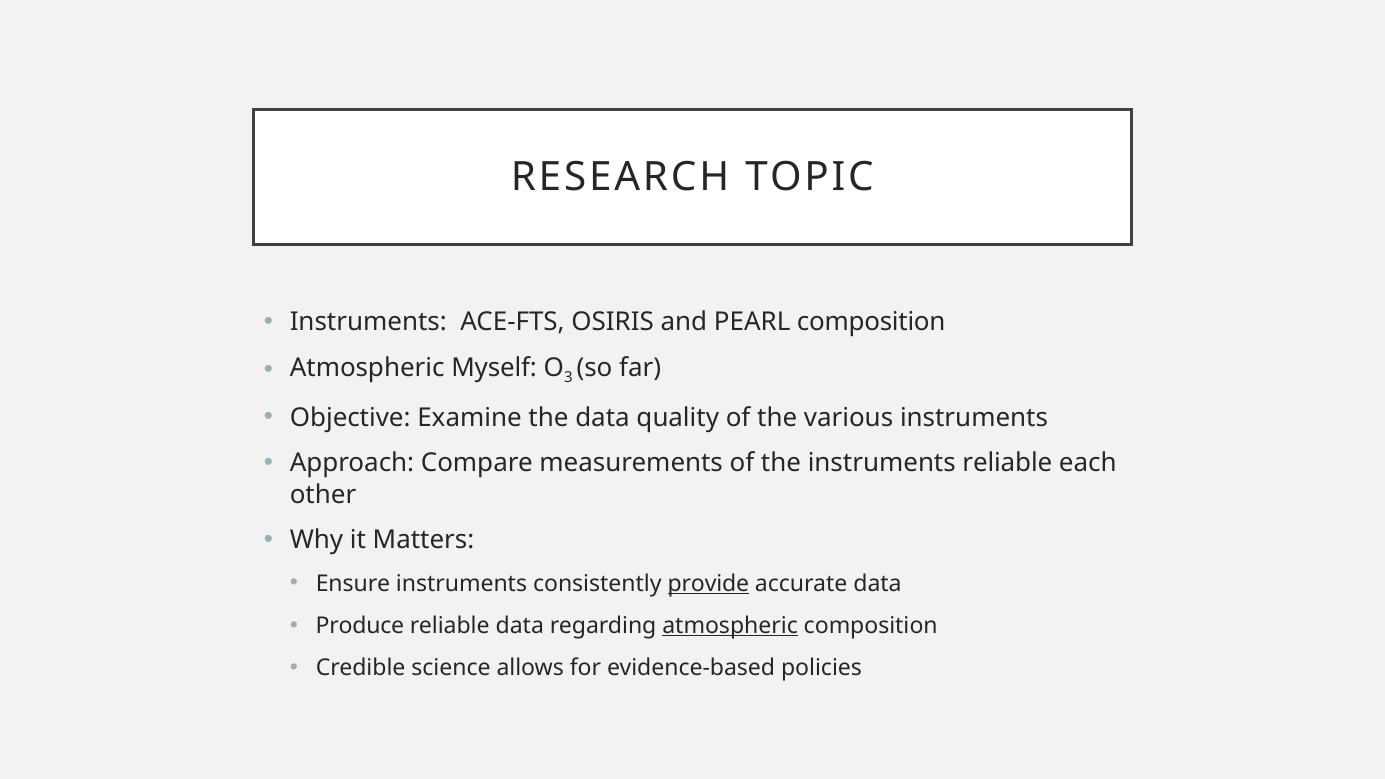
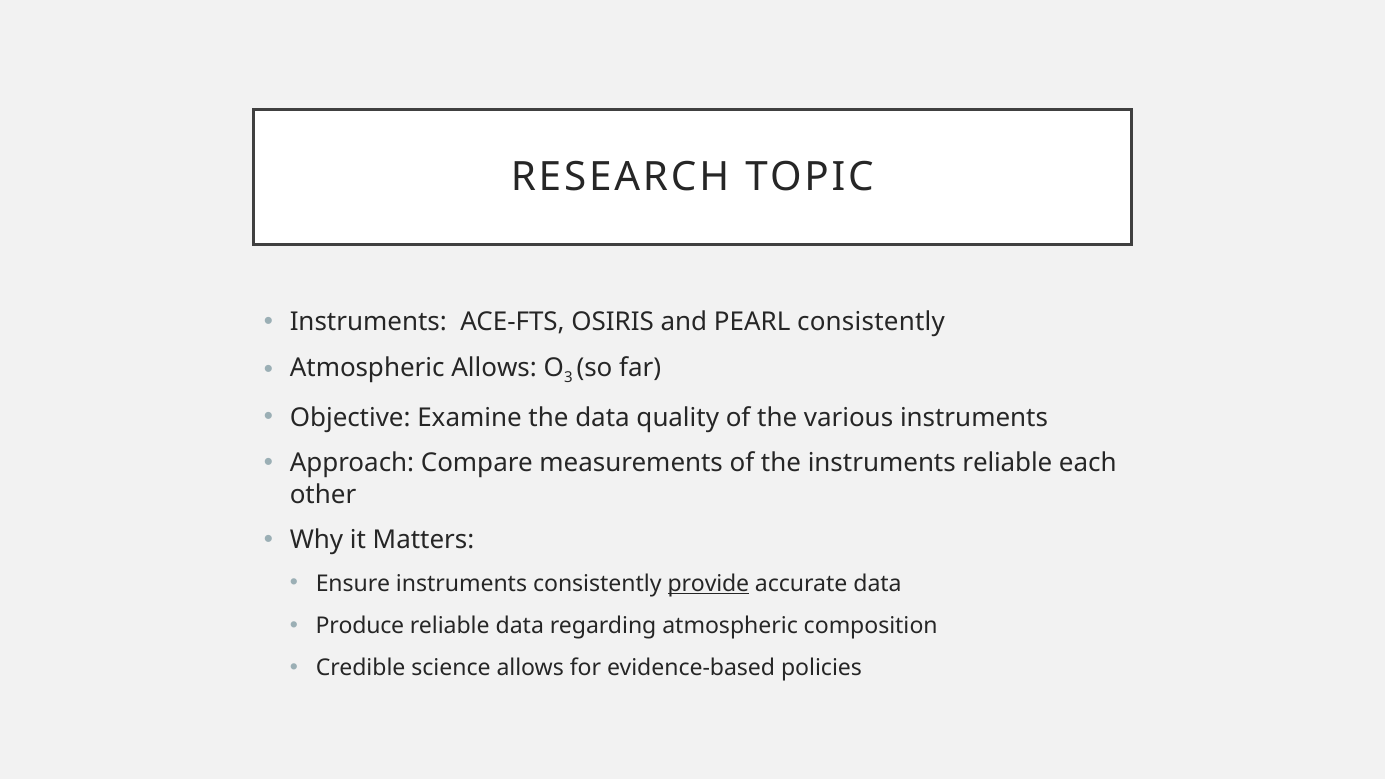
PEARL composition: composition -> consistently
Atmospheric Myself: Myself -> Allows
atmospheric at (730, 626) underline: present -> none
